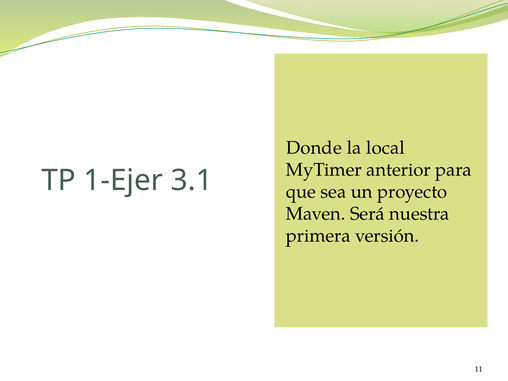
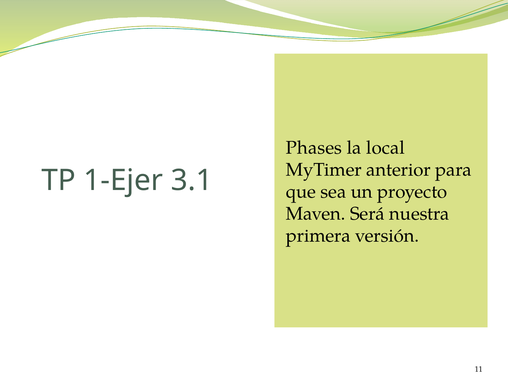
Donde: Donde -> Phases
